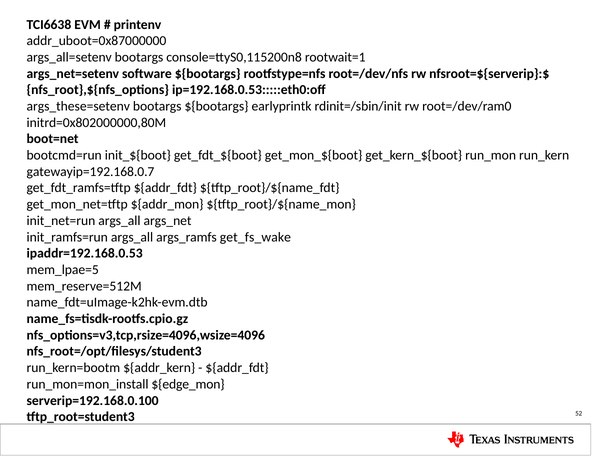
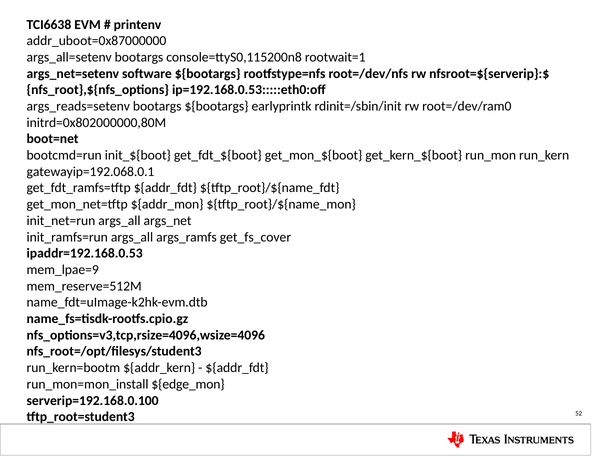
args_these=setenv: args_these=setenv -> args_reads=setenv
gatewayip=192.168.0.7: gatewayip=192.168.0.7 -> gatewayip=192.068.0.1
get_fs_wake: get_fs_wake -> get_fs_cover
mem_lpae=5: mem_lpae=5 -> mem_lpae=9
